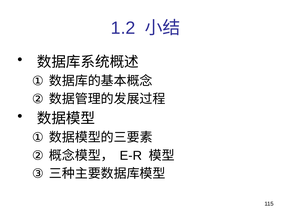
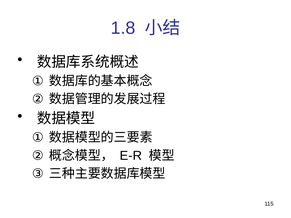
1.2: 1.2 -> 1.8
